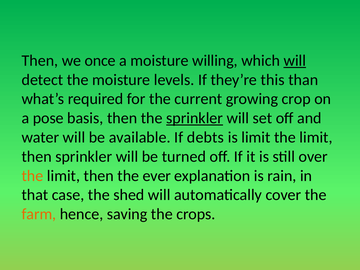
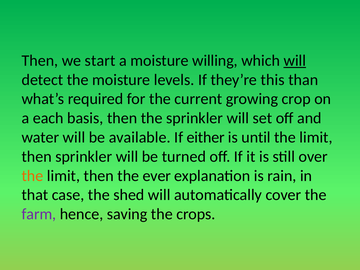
once: once -> start
pose: pose -> each
sprinkler at (195, 118) underline: present -> none
debts: debts -> either
is limit: limit -> until
farm colour: orange -> purple
